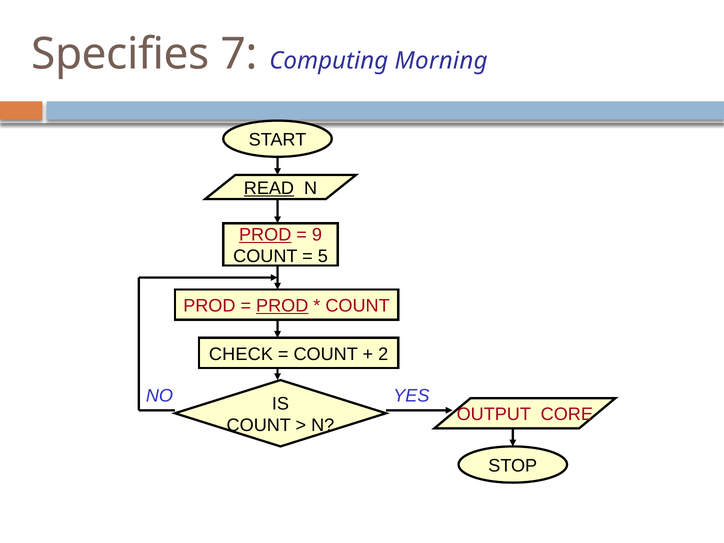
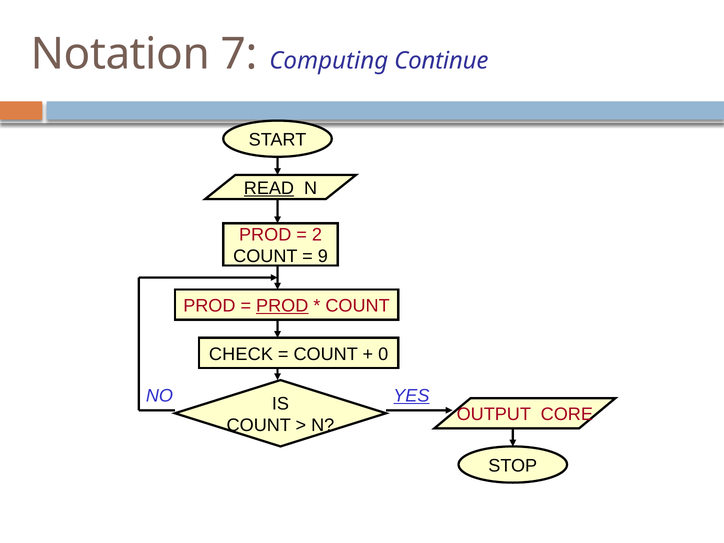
Specifies: Specifies -> Notation
Morning: Morning -> Continue
PROD at (265, 235) underline: present -> none
9: 9 -> 2
5: 5 -> 9
2: 2 -> 0
YES underline: none -> present
